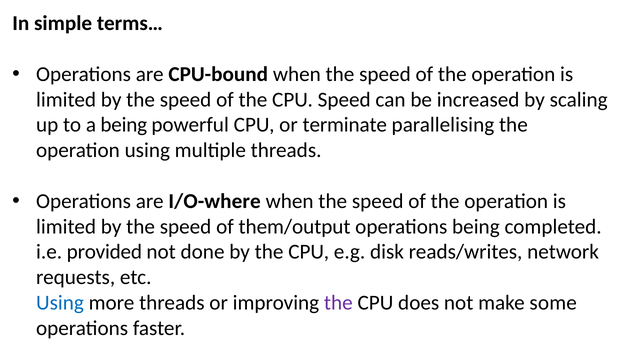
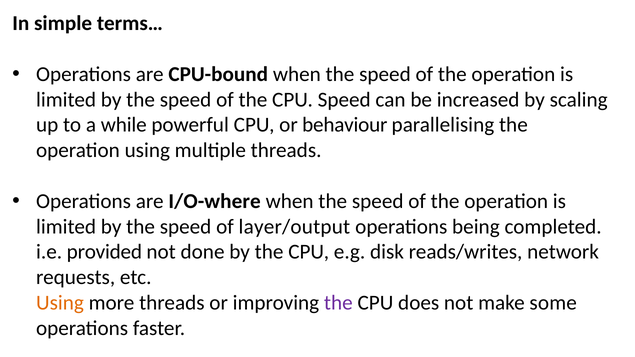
a being: being -> while
terminate: terminate -> behaviour
them/output: them/output -> layer/output
Using at (60, 303) colour: blue -> orange
